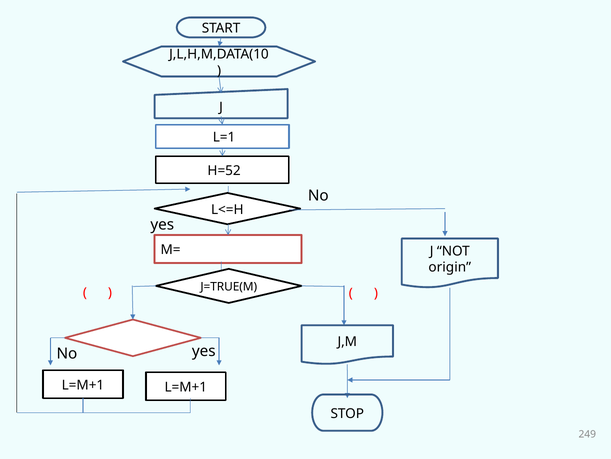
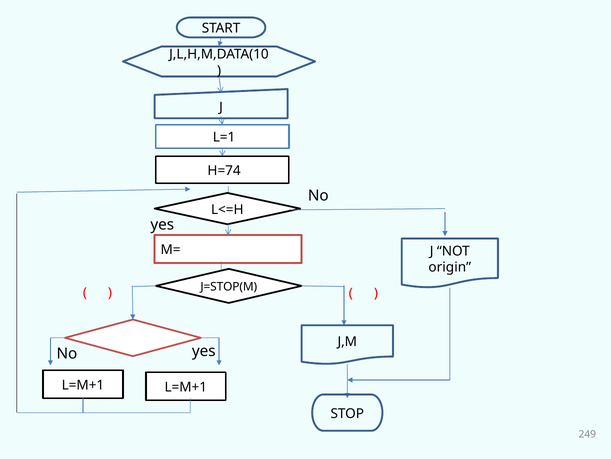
H=52: H=52 -> H=74
J=TRUE(M: J=TRUE(M -> J=STOP(M
